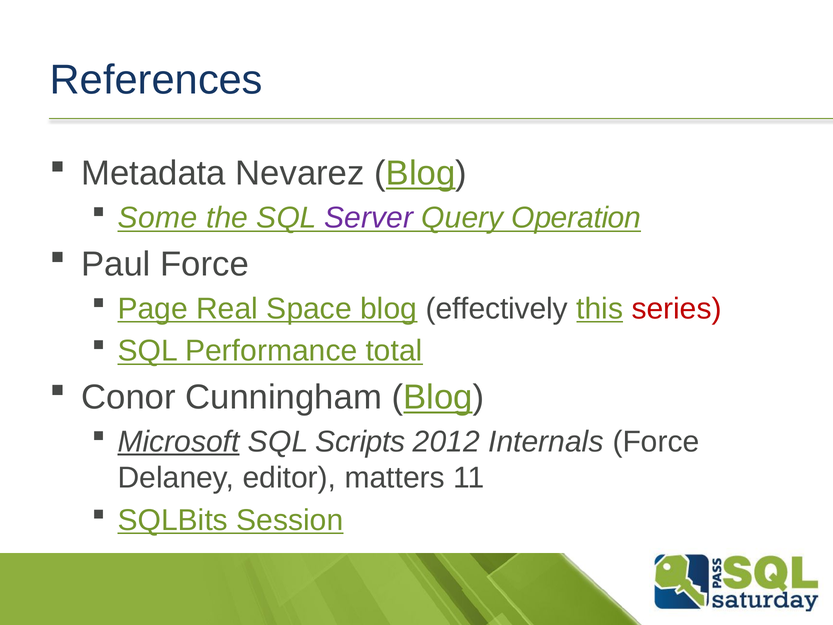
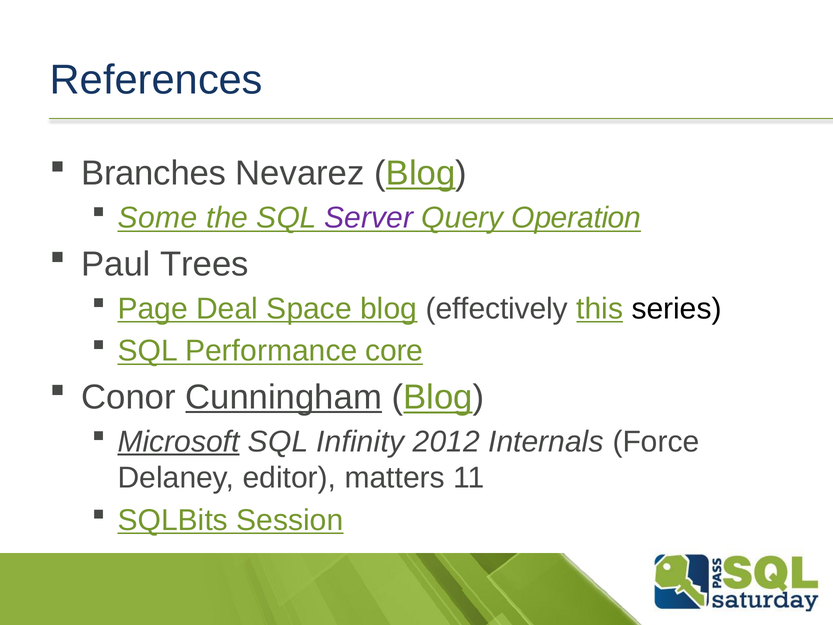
Metadata: Metadata -> Branches
Paul Force: Force -> Trees
Real: Real -> Deal
series colour: red -> black
total: total -> core
Cunningham underline: none -> present
Scripts: Scripts -> Infinity
